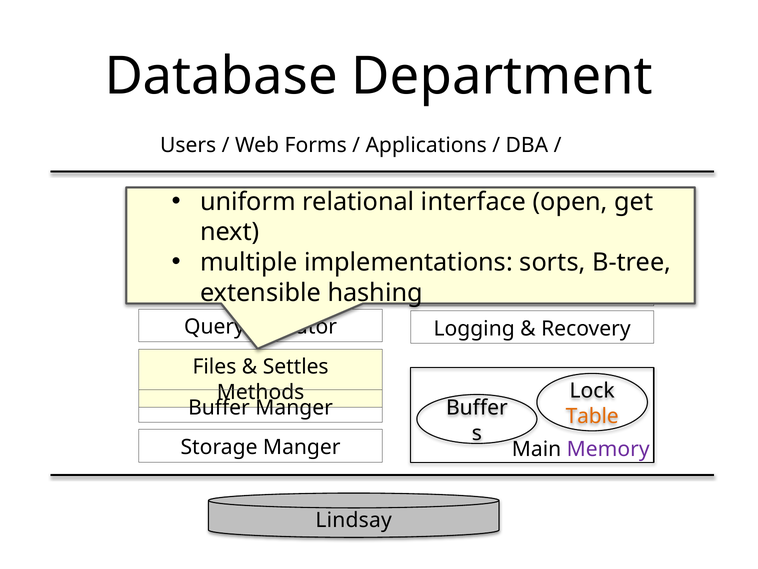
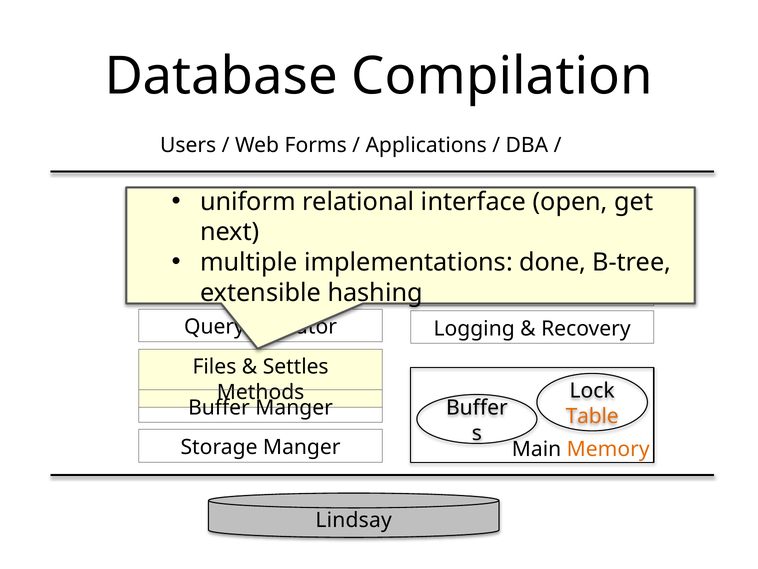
Department: Department -> Compilation
sorts: sorts -> done
Memory colour: purple -> orange
